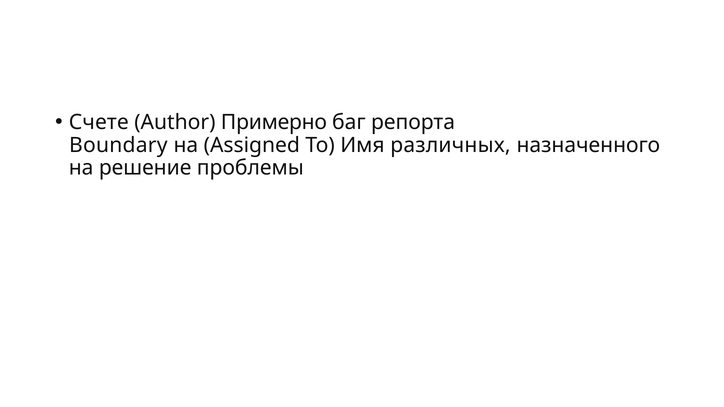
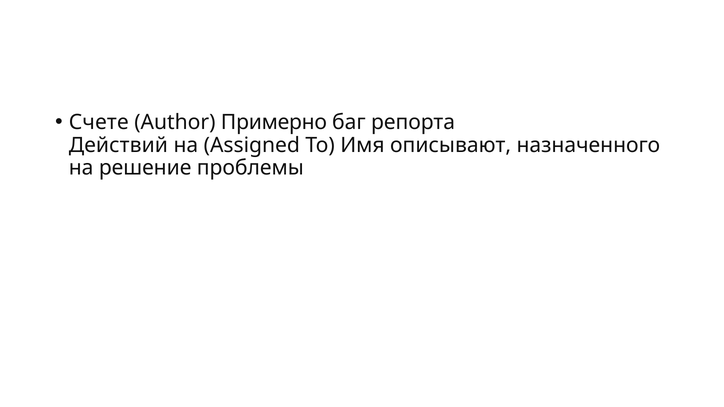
Boundary: Boundary -> Действий
различных: различных -> описывают
